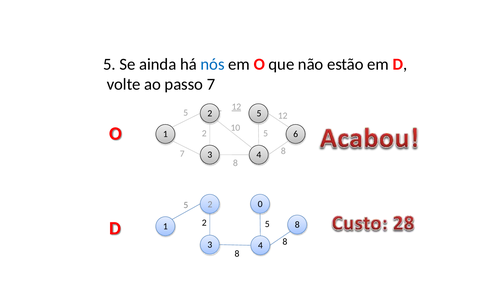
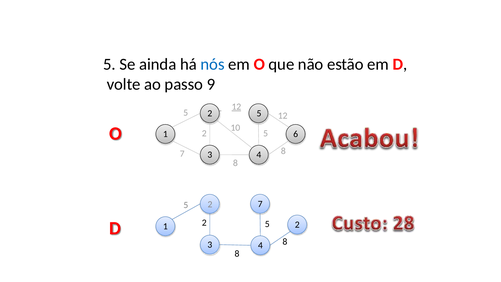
passo 7: 7 -> 9
2 0: 0 -> 7
D 8: 8 -> 2
